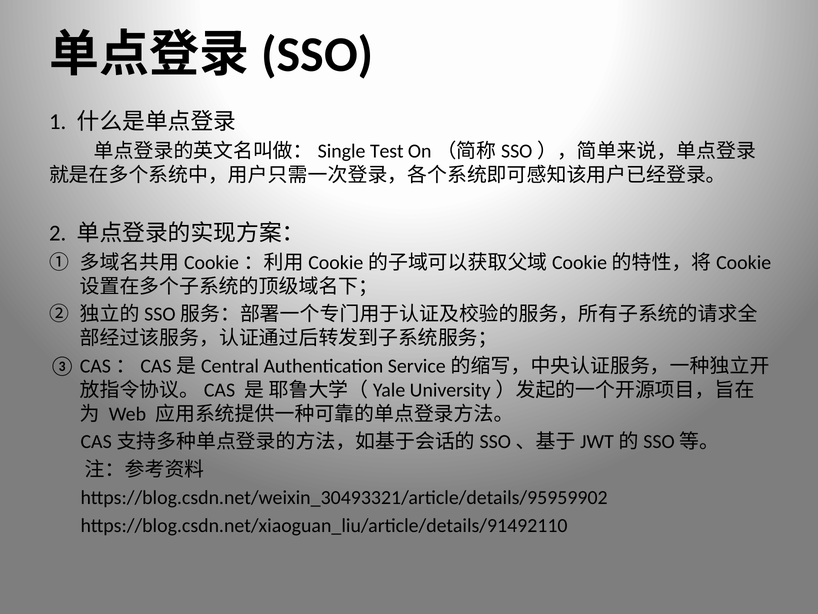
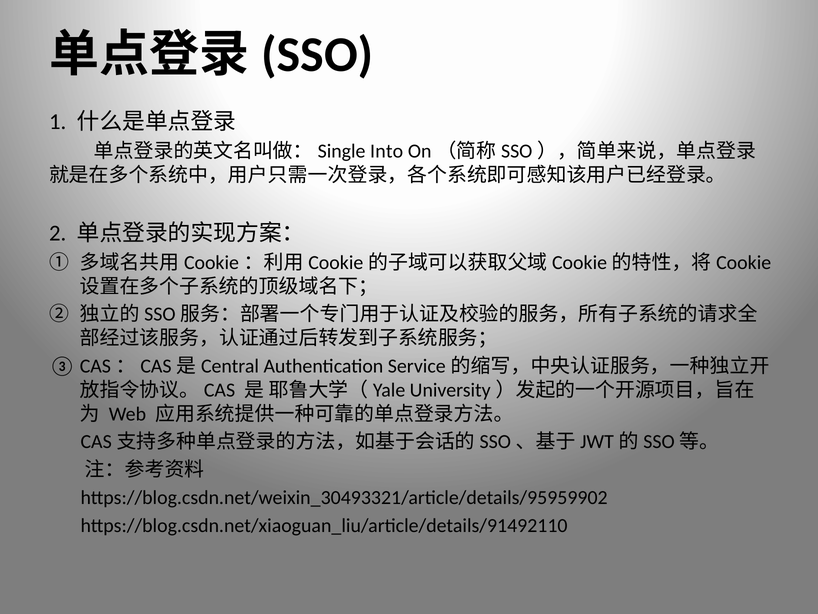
Test: Test -> Into
